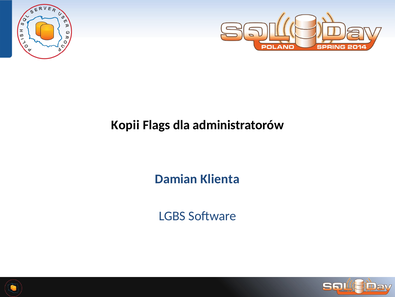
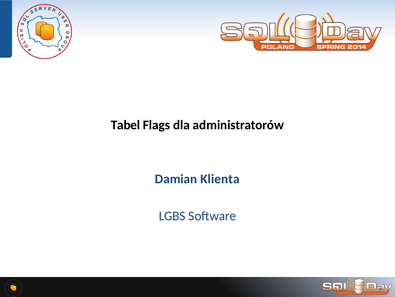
Kopii: Kopii -> Tabel
